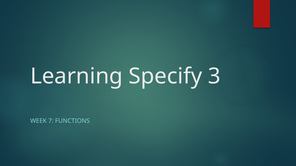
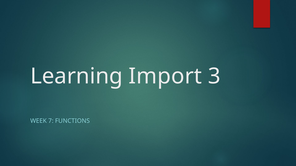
Specify: Specify -> Import
